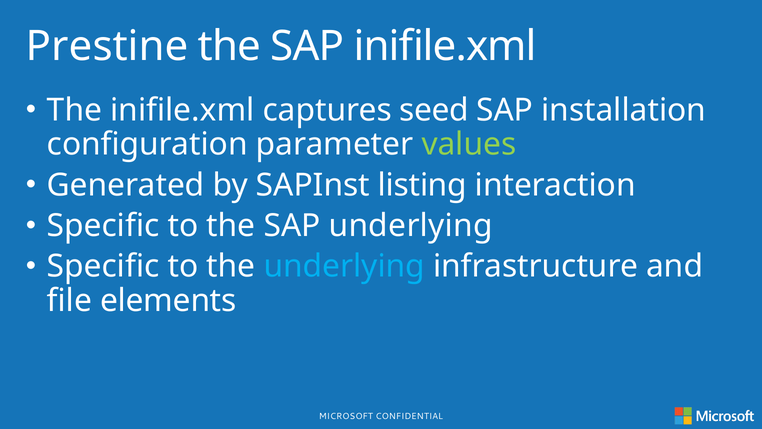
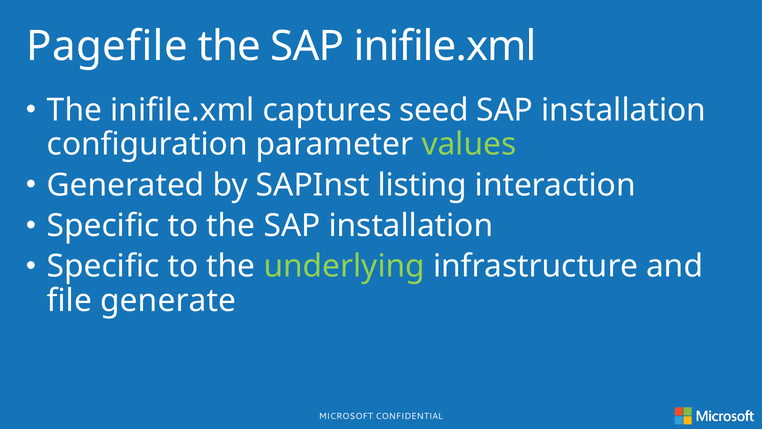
Prestine: Prestine -> Pagefile
the SAP underlying: underlying -> installation
underlying at (344, 266) colour: light blue -> light green
elements: elements -> generate
